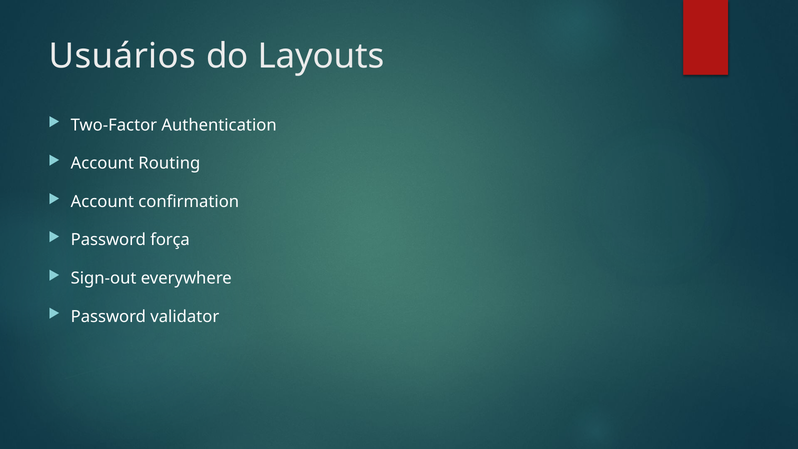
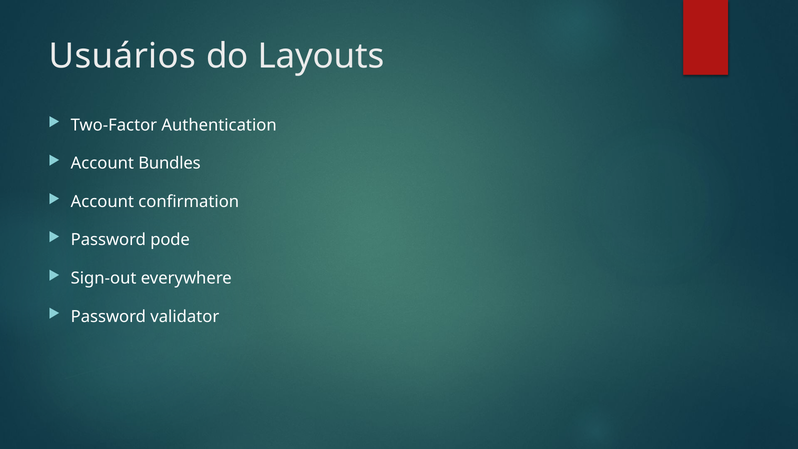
Routing: Routing -> Bundles
força: força -> pode
